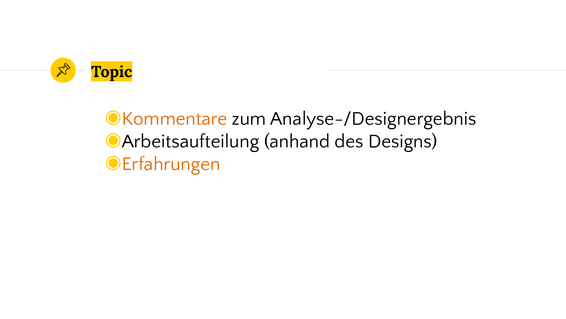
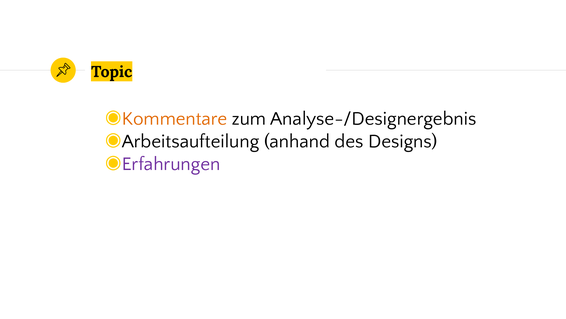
Erfahrungen colour: orange -> purple
